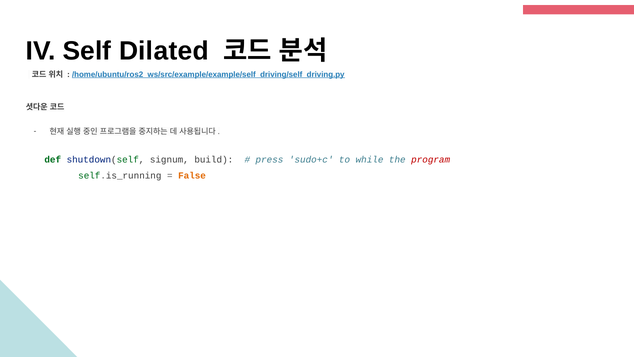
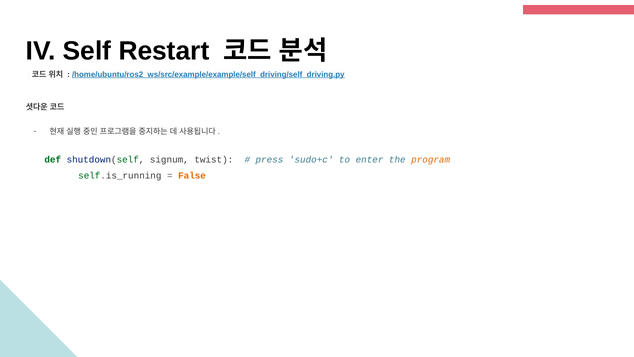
Dilated: Dilated -> Restart
build: build -> twist
while: while -> enter
program colour: red -> orange
